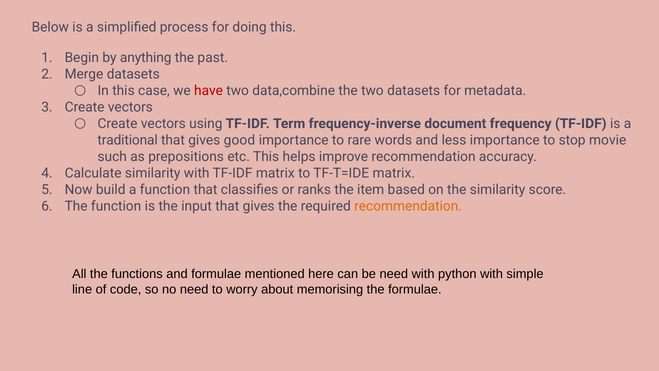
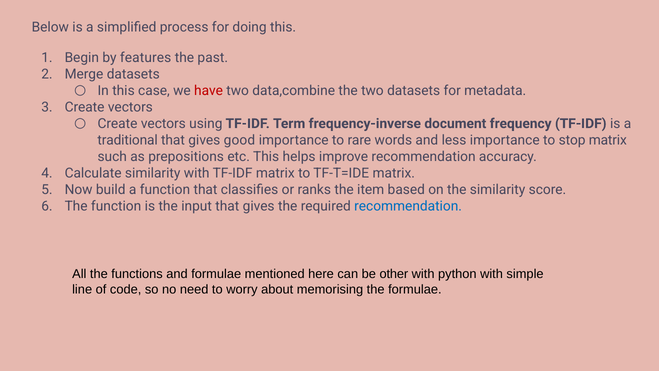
anything: anything -> features
stop movie: movie -> matrix
recommendation at (408, 206) colour: orange -> blue
be need: need -> other
